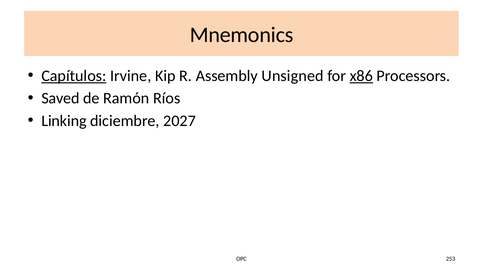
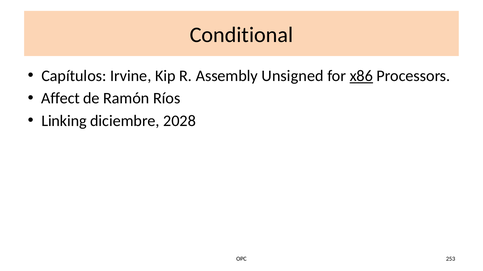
Mnemonics: Mnemonics -> Conditional
Capítulos underline: present -> none
Saved: Saved -> Affect
2027: 2027 -> 2028
